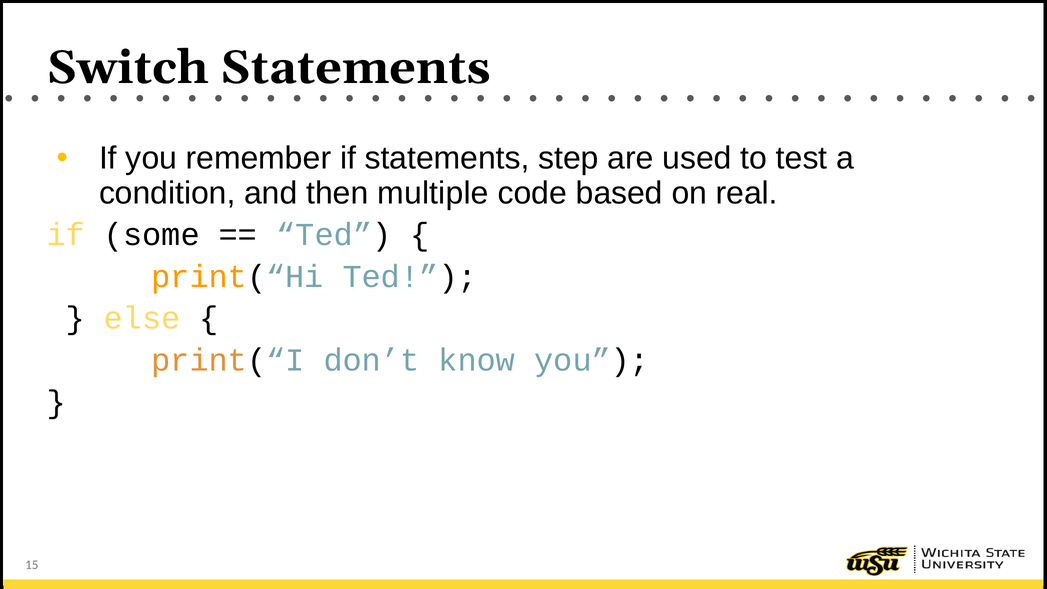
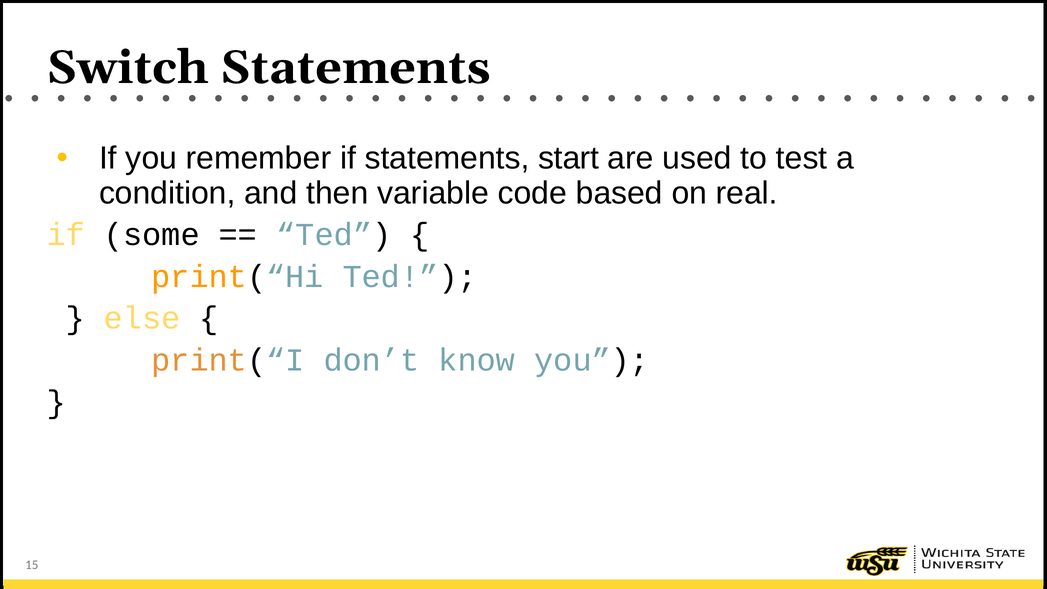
step: step -> start
multiple: multiple -> variable
